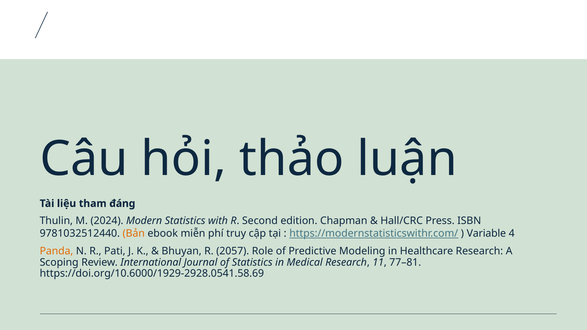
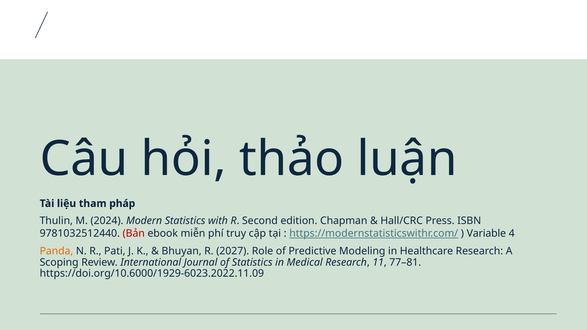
đáng: đáng -> pháp
Bản colour: orange -> red
2057: 2057 -> 2027
https://doi.org/10.6000/1929-2928.0541.58.69: https://doi.org/10.6000/1929-2928.0541.58.69 -> https://doi.org/10.6000/1929-6023.2022.11.09
